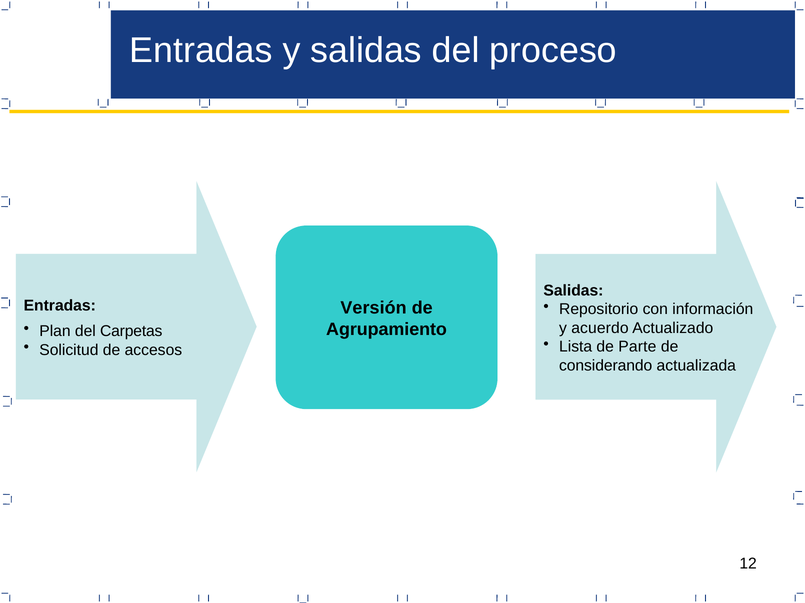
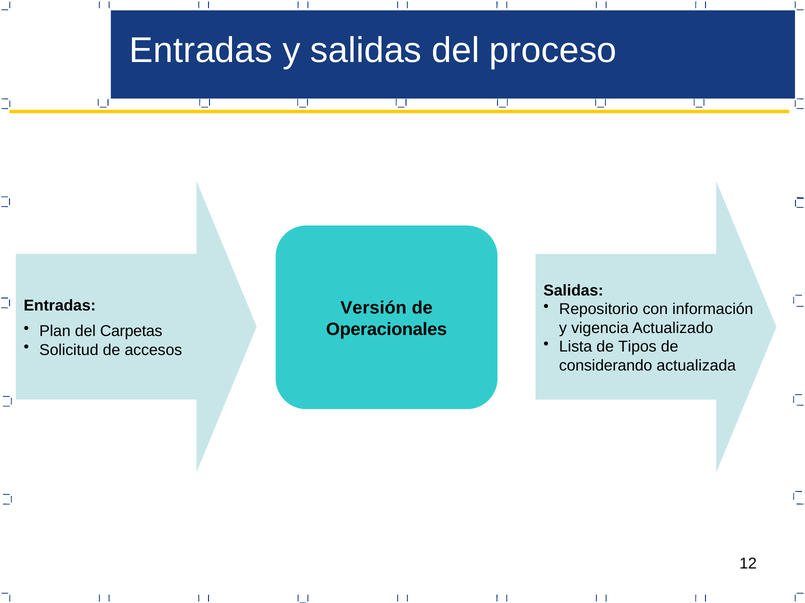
acuerdo: acuerdo -> vigencia
Agrupamiento: Agrupamiento -> Operacionales
Parte: Parte -> Tipos
